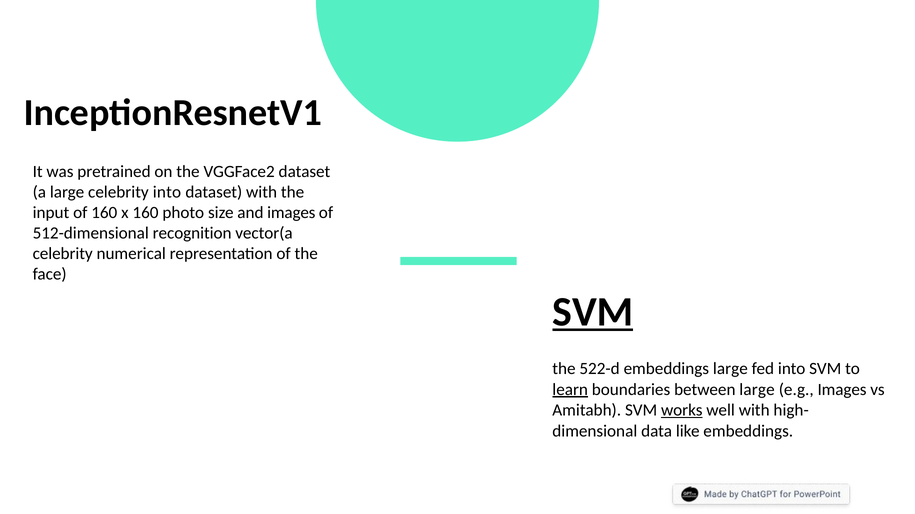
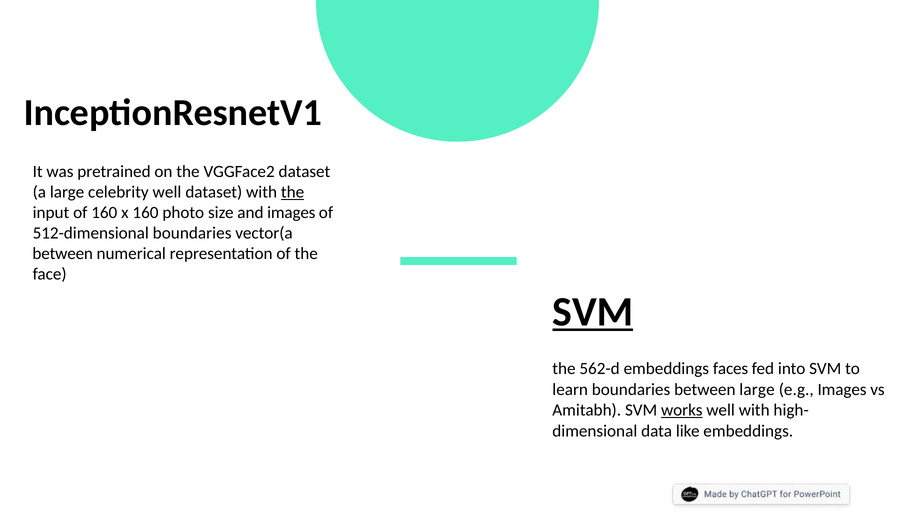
celebrity into: into -> well
the at (293, 192) underline: none -> present
512-dimensional recognition: recognition -> boundaries
celebrity at (63, 254): celebrity -> between
522-d: 522-d -> 562-d
embeddings large: large -> faces
learn underline: present -> none
